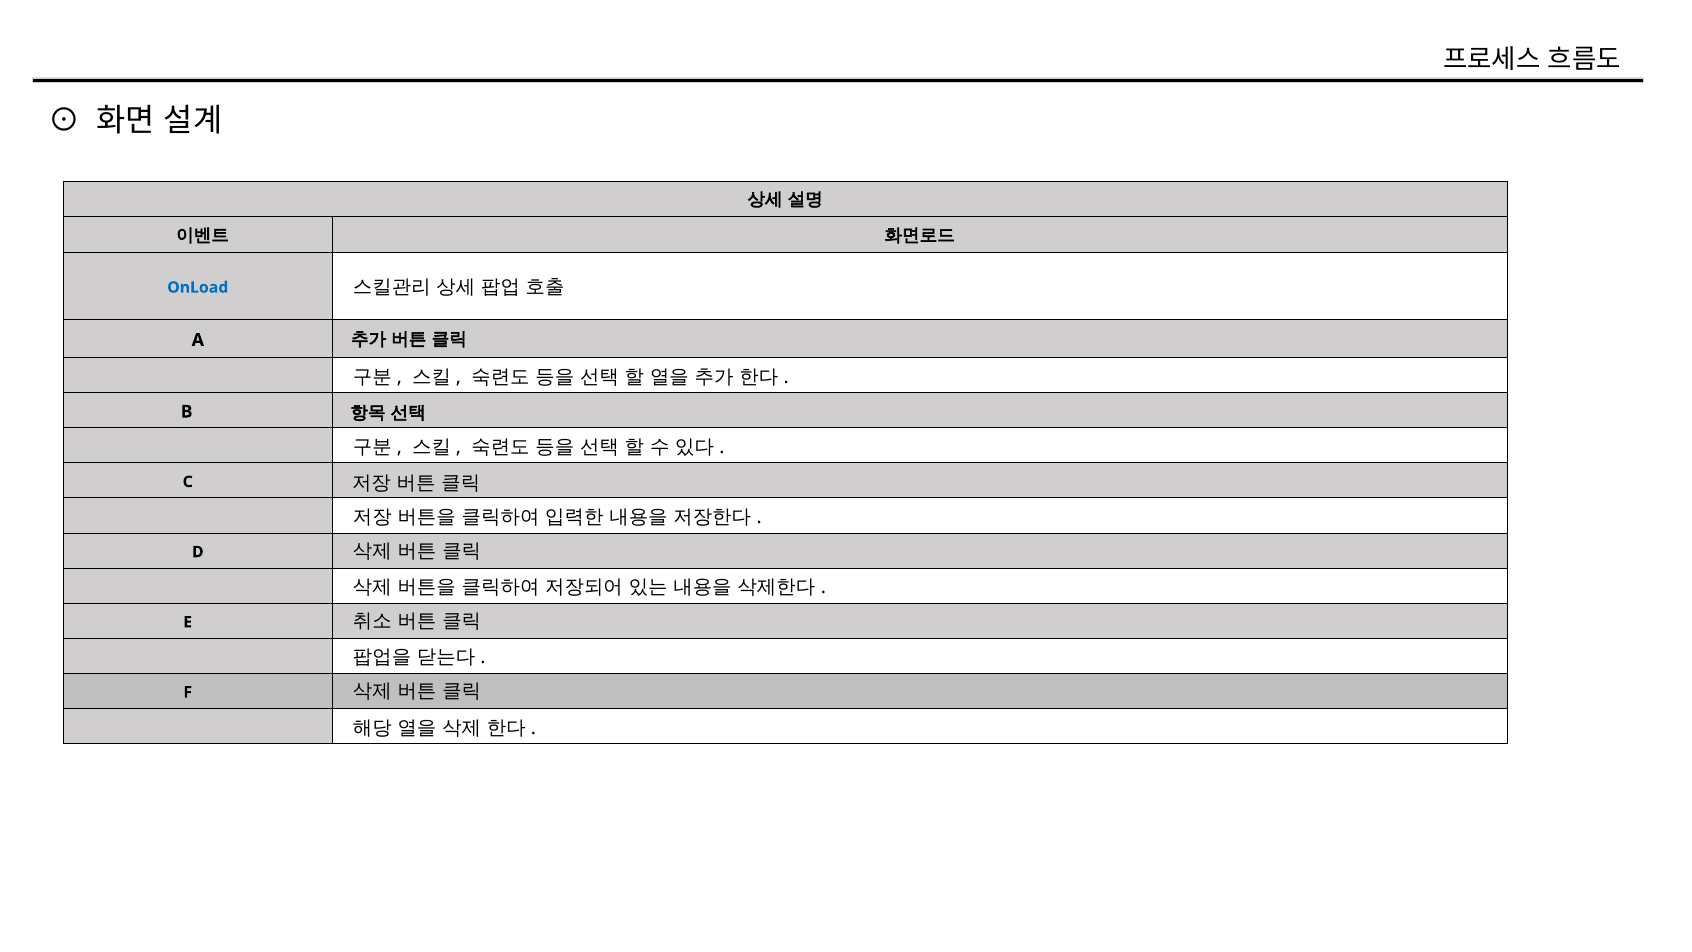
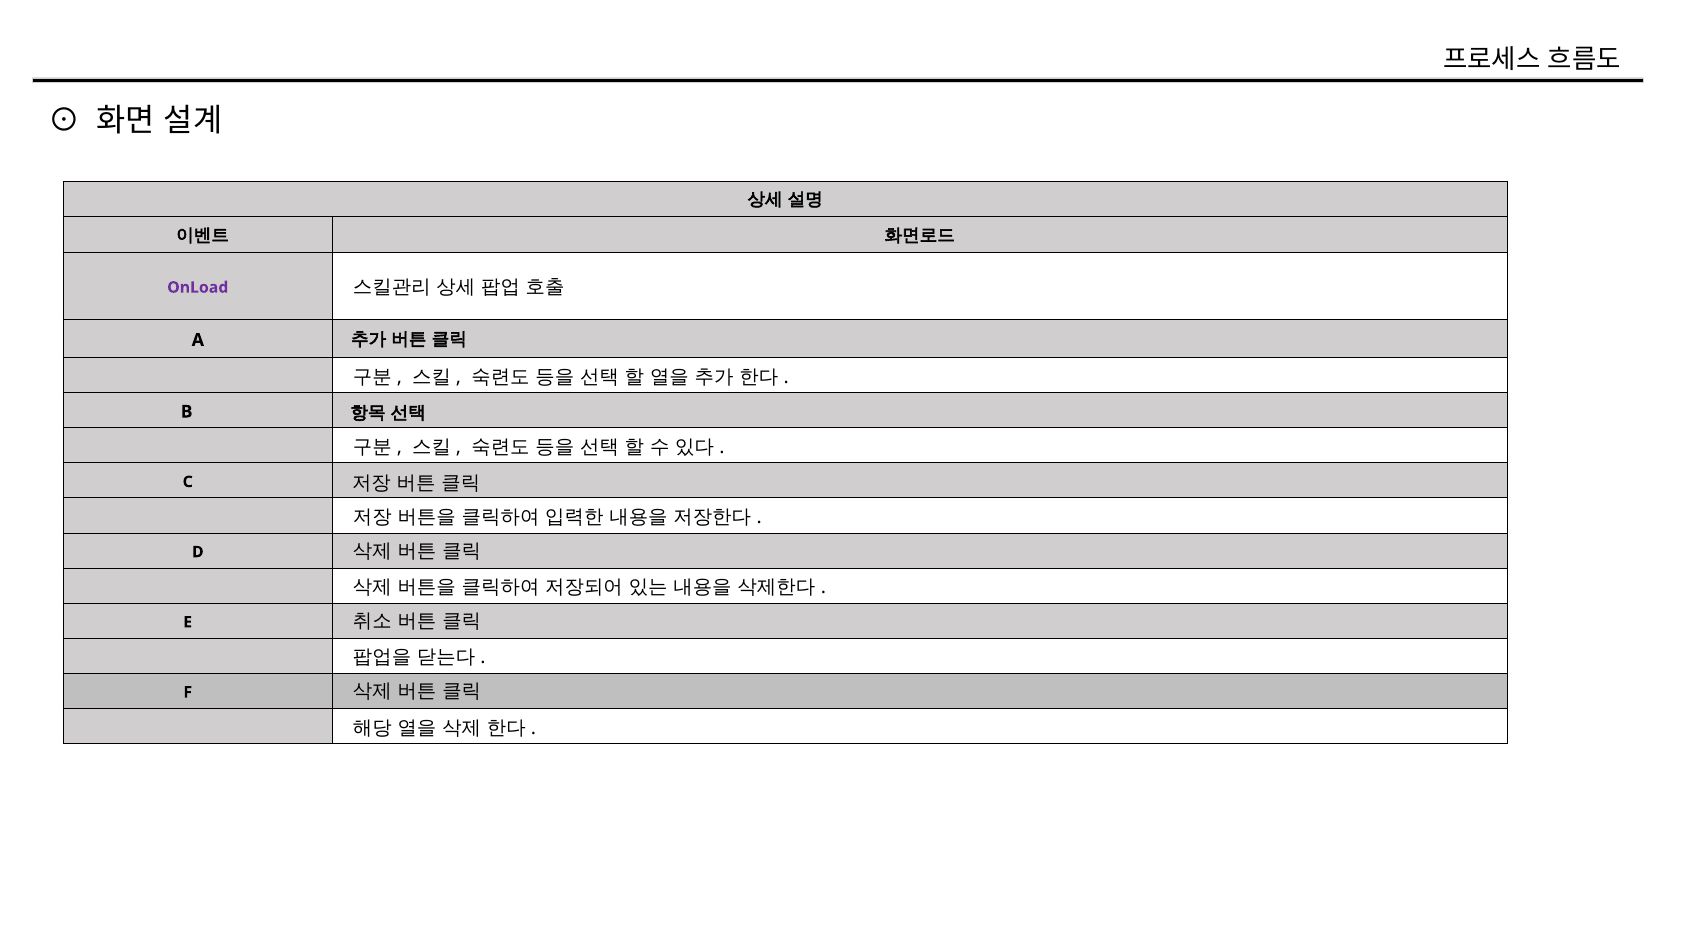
OnLoad colour: blue -> purple
